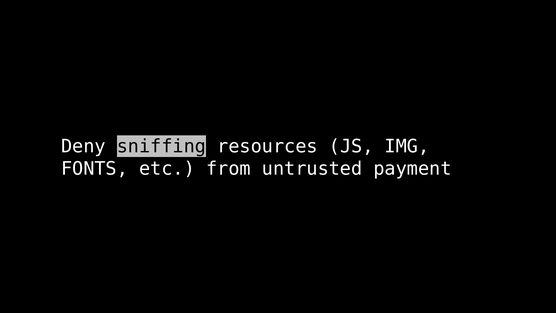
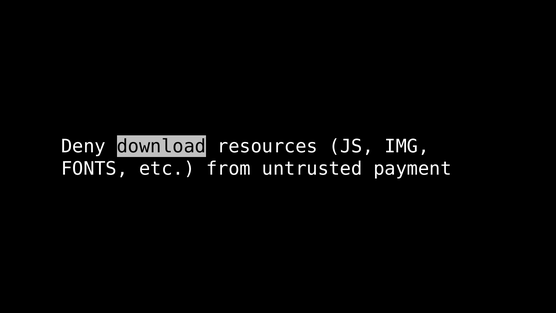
sniffing: sniffing -> download
